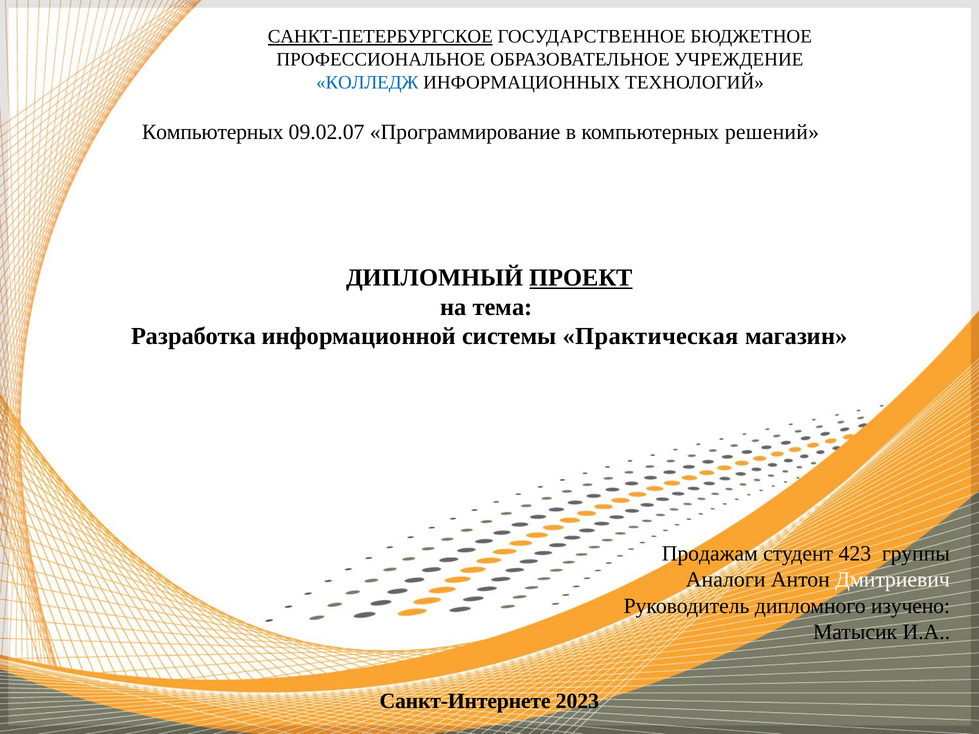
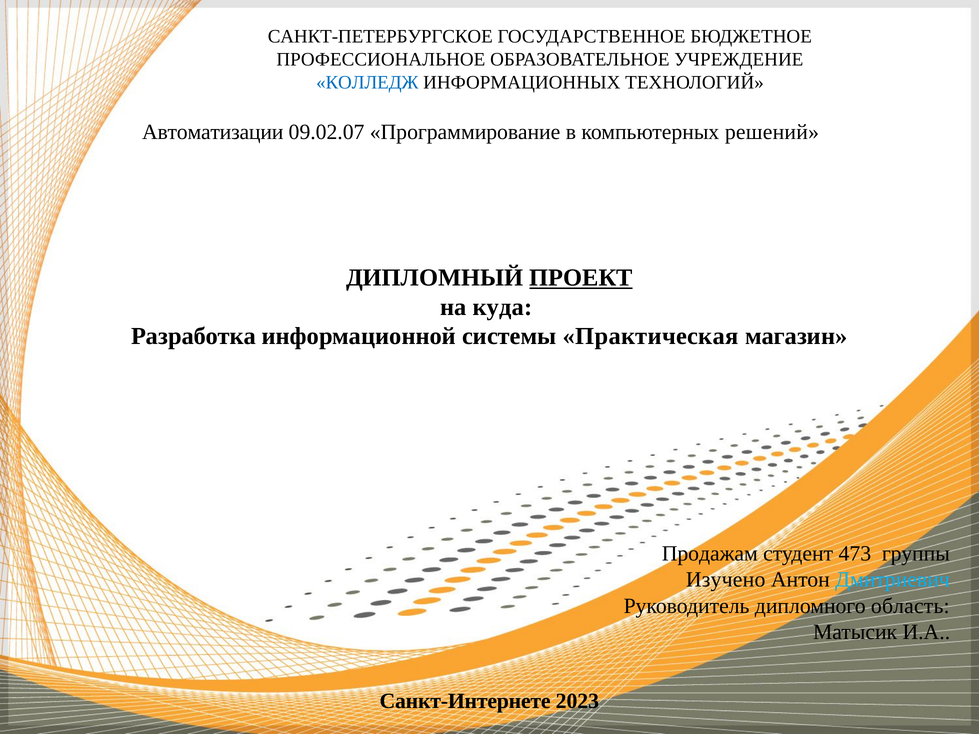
САНКТ-ПЕТЕРБУРГСКОЕ underline: present -> none
Компьютерных at (213, 132): Компьютерных -> Автоматизации
тема: тема -> куда
423: 423 -> 473
Аналоги: Аналоги -> Изучено
Дмитриевич colour: white -> light blue
изучено: изучено -> область
